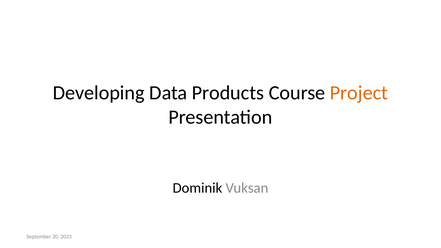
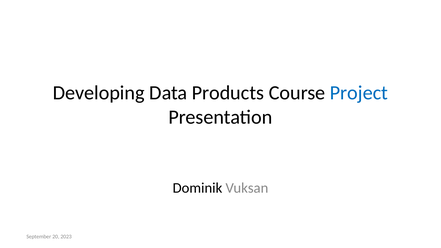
Project colour: orange -> blue
